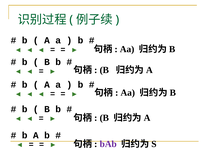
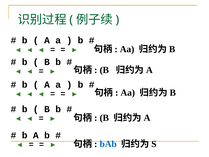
bAb colour: purple -> blue
